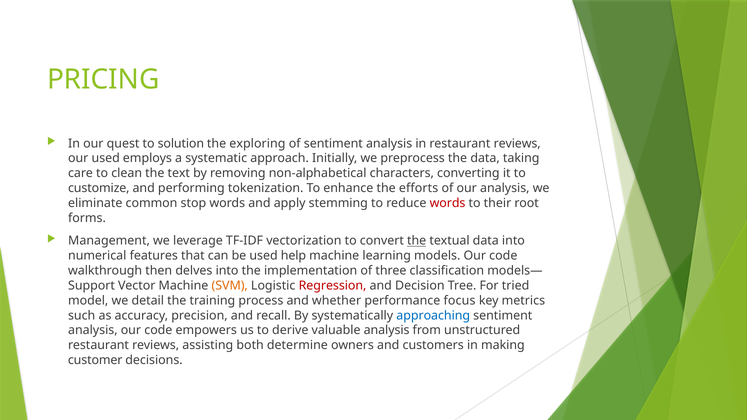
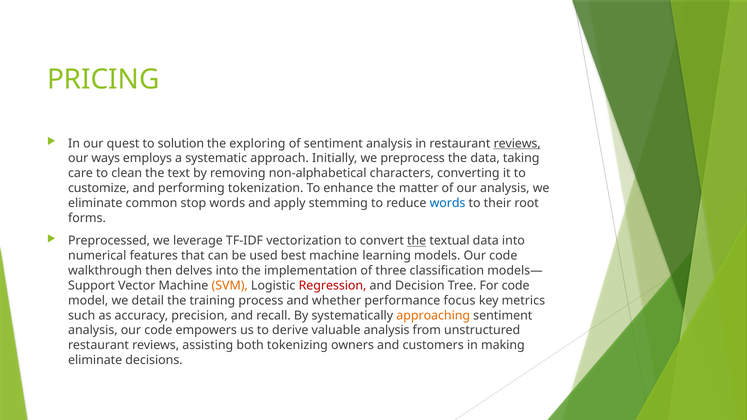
reviews at (517, 144) underline: none -> present
our used: used -> ways
efforts: efforts -> matter
words at (448, 203) colour: red -> blue
Management: Management -> Preprocessed
help: help -> best
For tried: tried -> code
approaching colour: blue -> orange
determine: determine -> tokenizing
customer at (95, 360): customer -> eliminate
